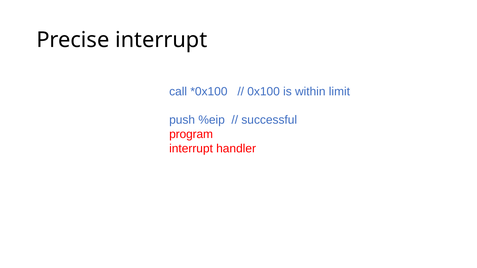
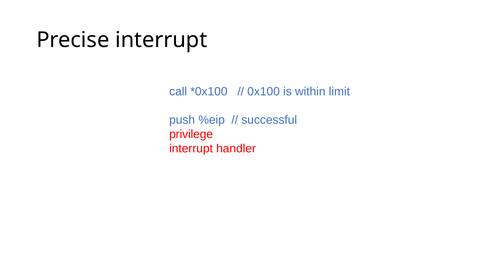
program: program -> privilege
